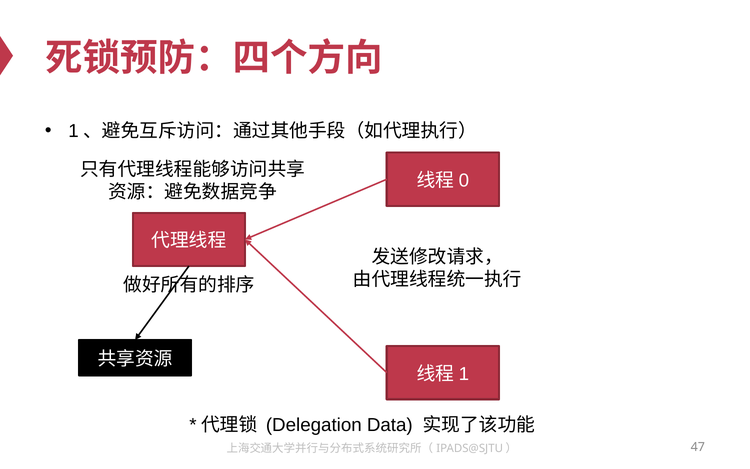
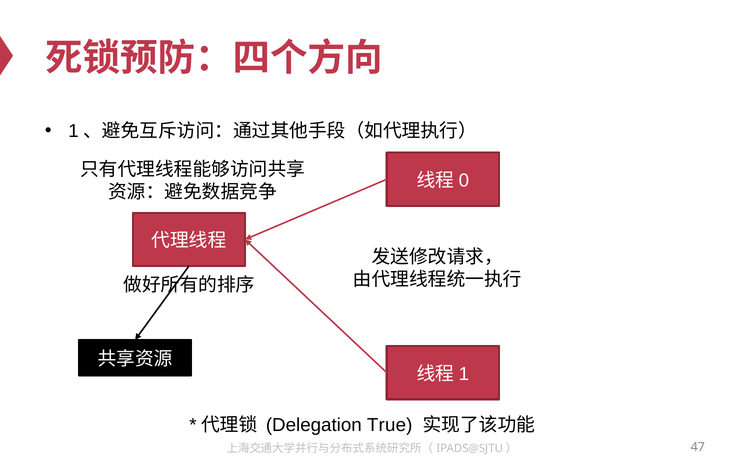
Data: Data -> True
